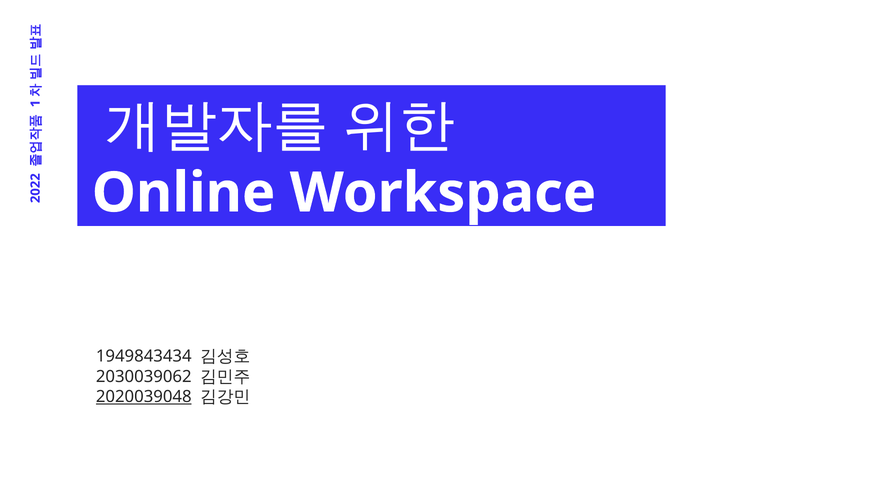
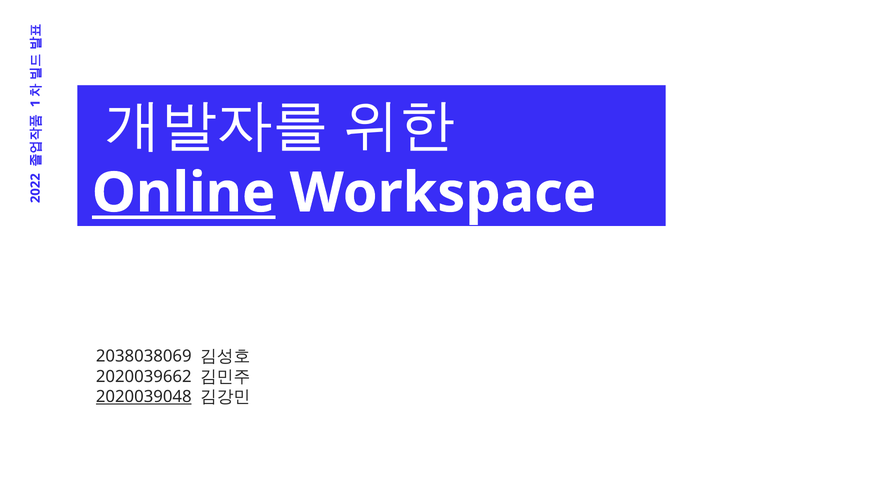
Online underline: none -> present
1949843434: 1949843434 -> 2038038069
2030039062: 2030039062 -> 2020039662
